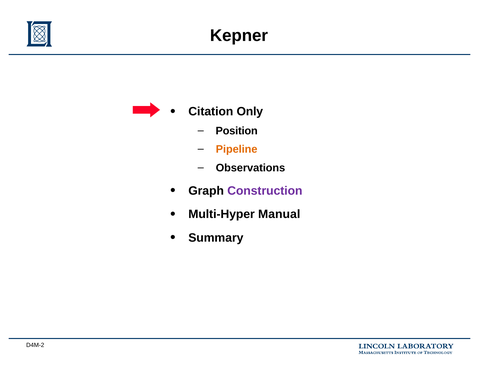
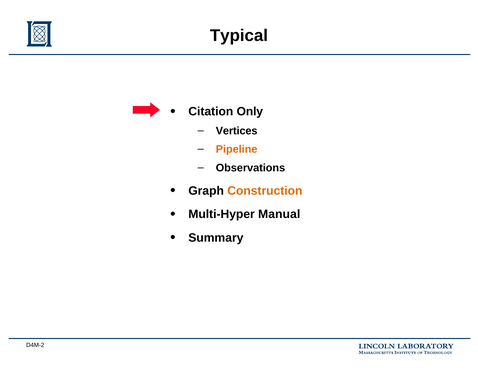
Kepner: Kepner -> Typical
Position: Position -> Vertices
Construction colour: purple -> orange
